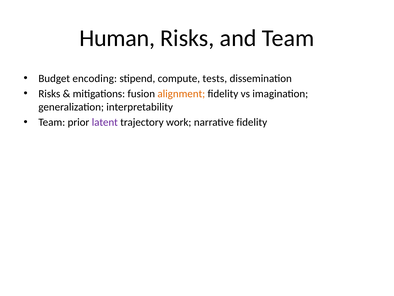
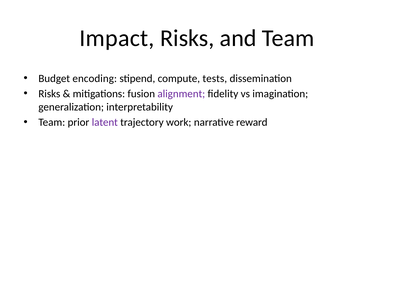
Human: Human -> Impact
alignment colour: orange -> purple
narrative fidelity: fidelity -> reward
